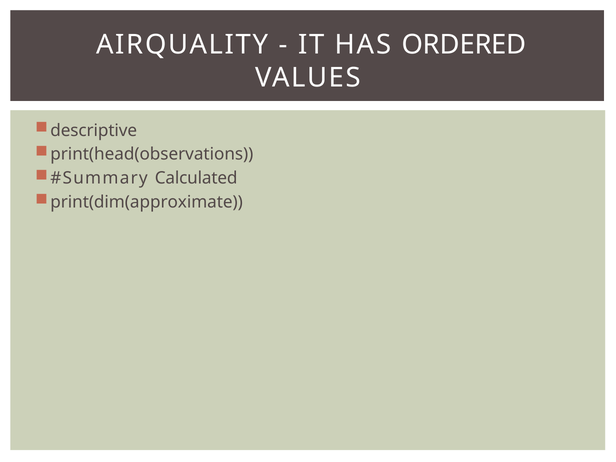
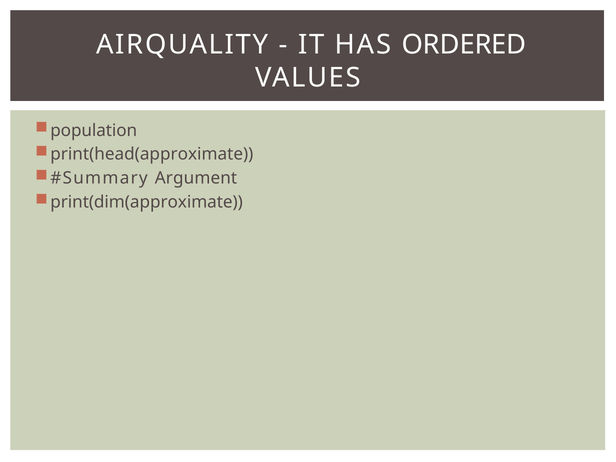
descriptive: descriptive -> population
print(head(observations: print(head(observations -> print(head(approximate
Calculated: Calculated -> Argument
